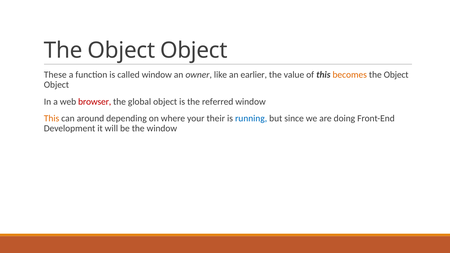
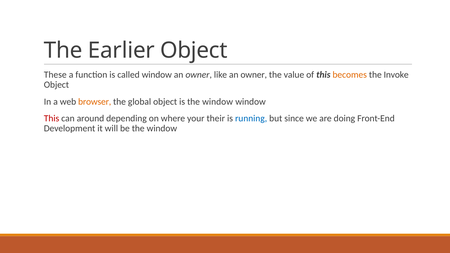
Object at (121, 50): Object -> Earlier
like an earlier: earlier -> owner
Object at (396, 75): Object -> Invoke
browser colour: red -> orange
is the referred: referred -> window
This at (52, 118) colour: orange -> red
